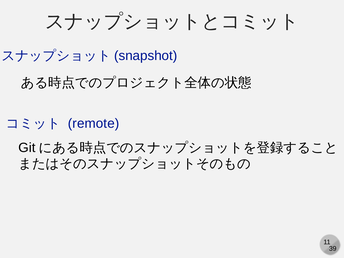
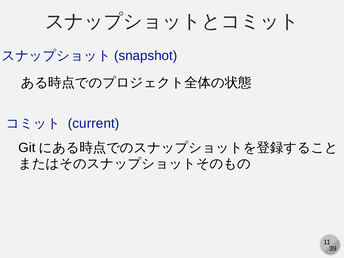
remote: remote -> current
